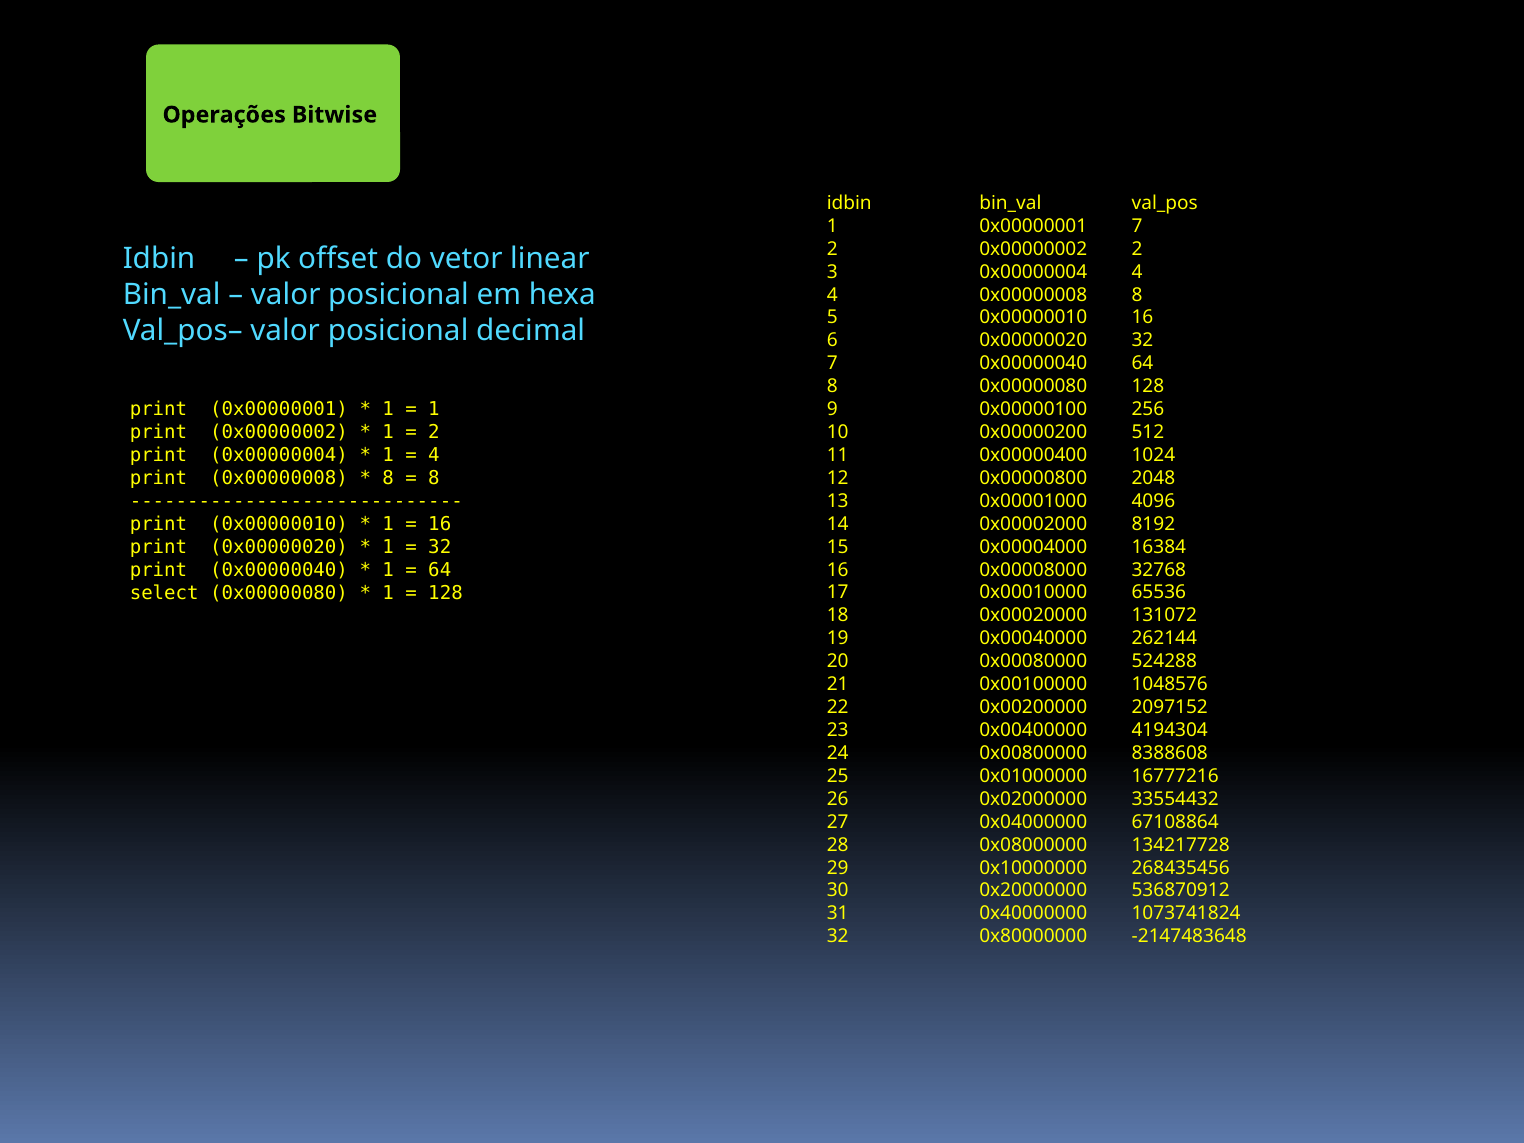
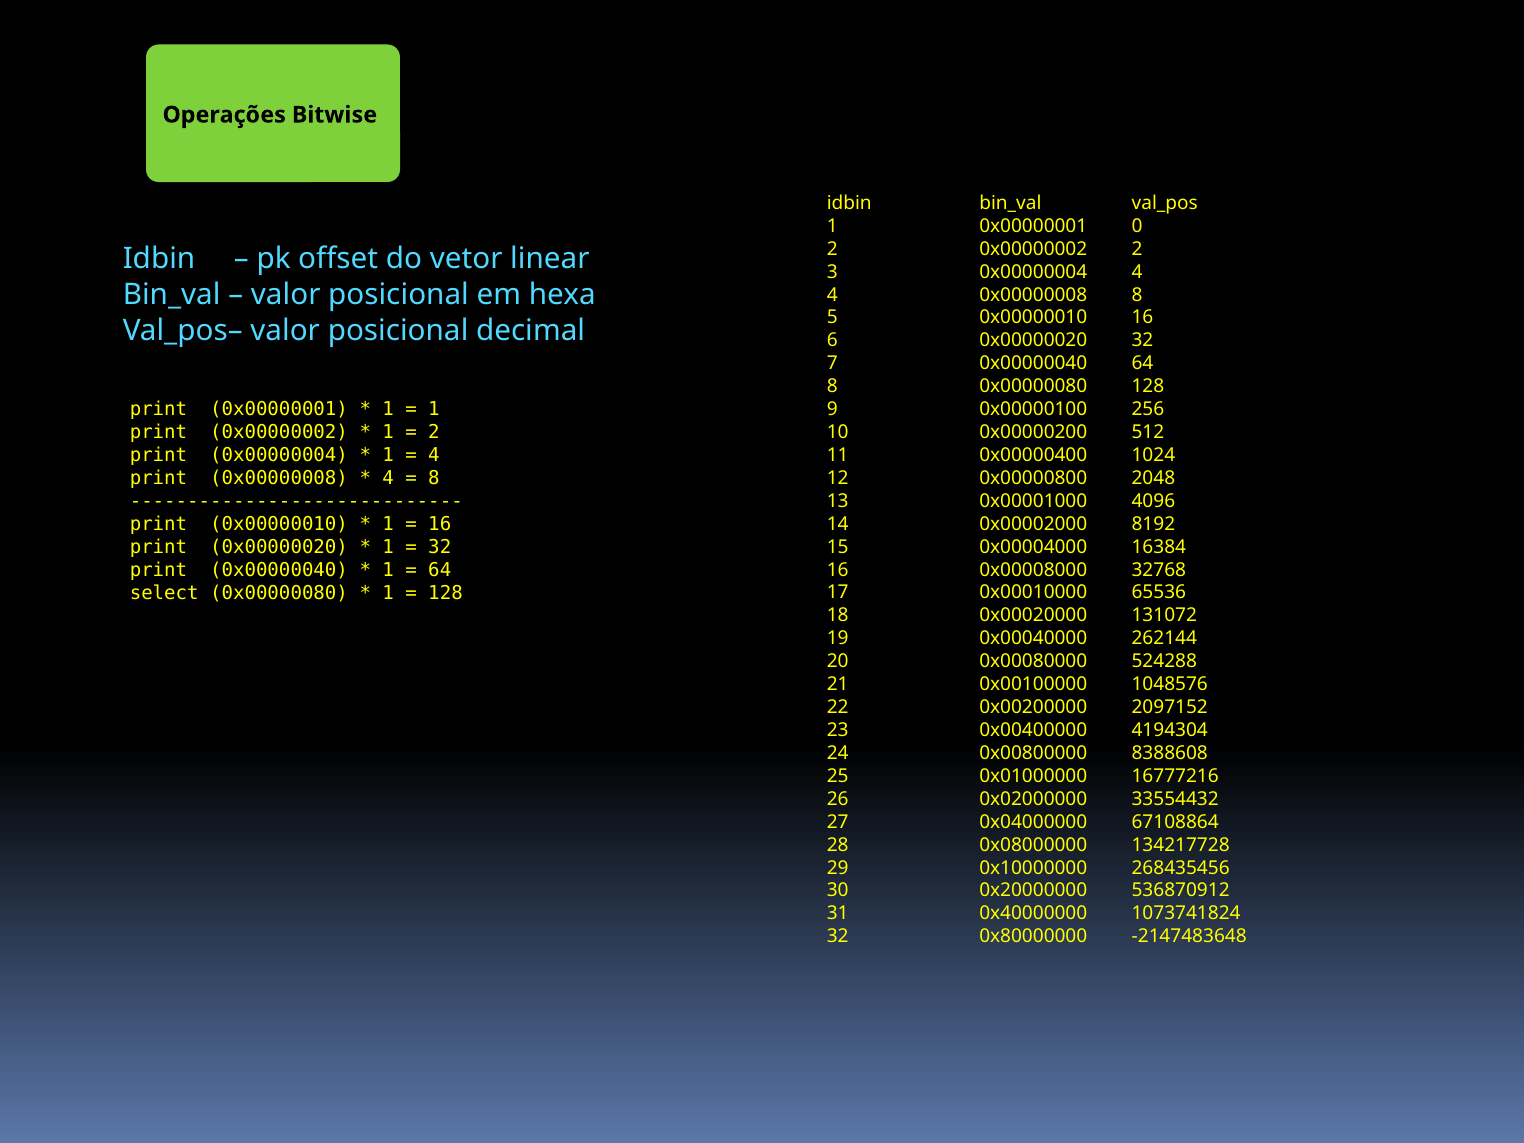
0x00000001 7: 7 -> 0
8 at (388, 478): 8 -> 4
